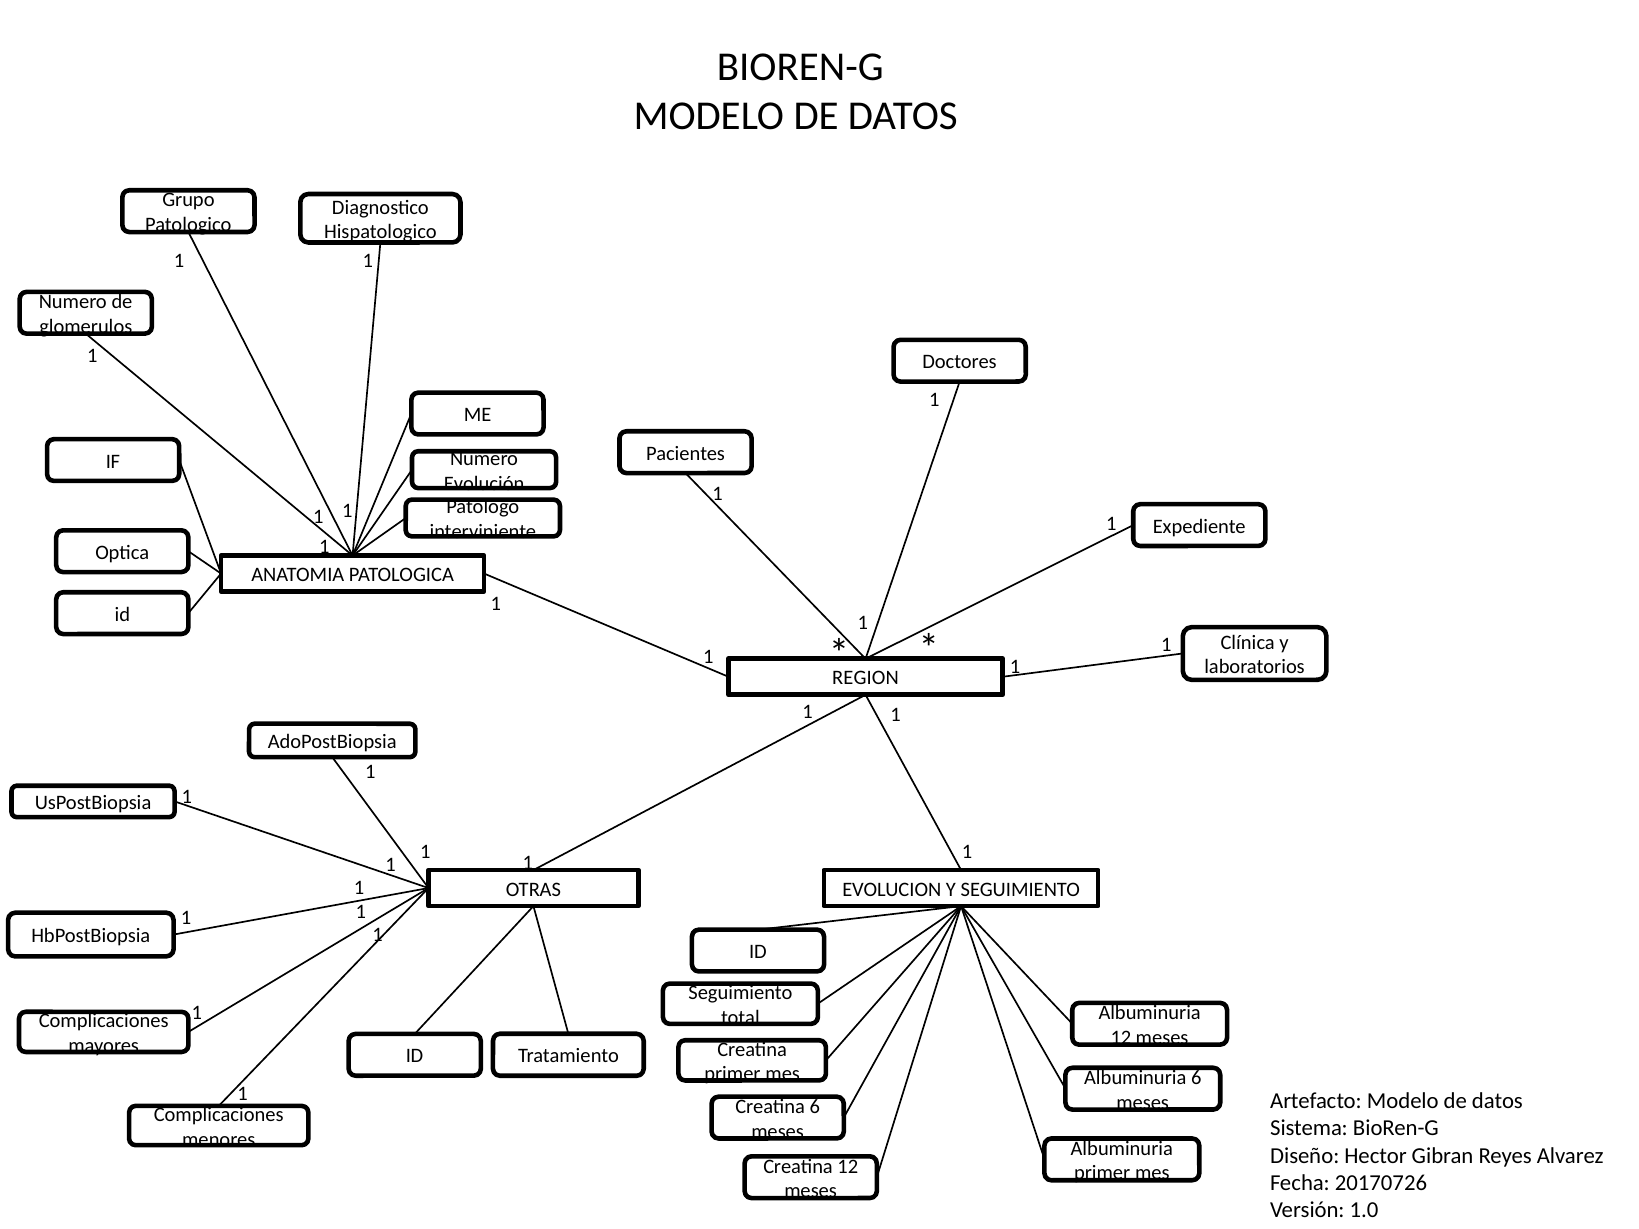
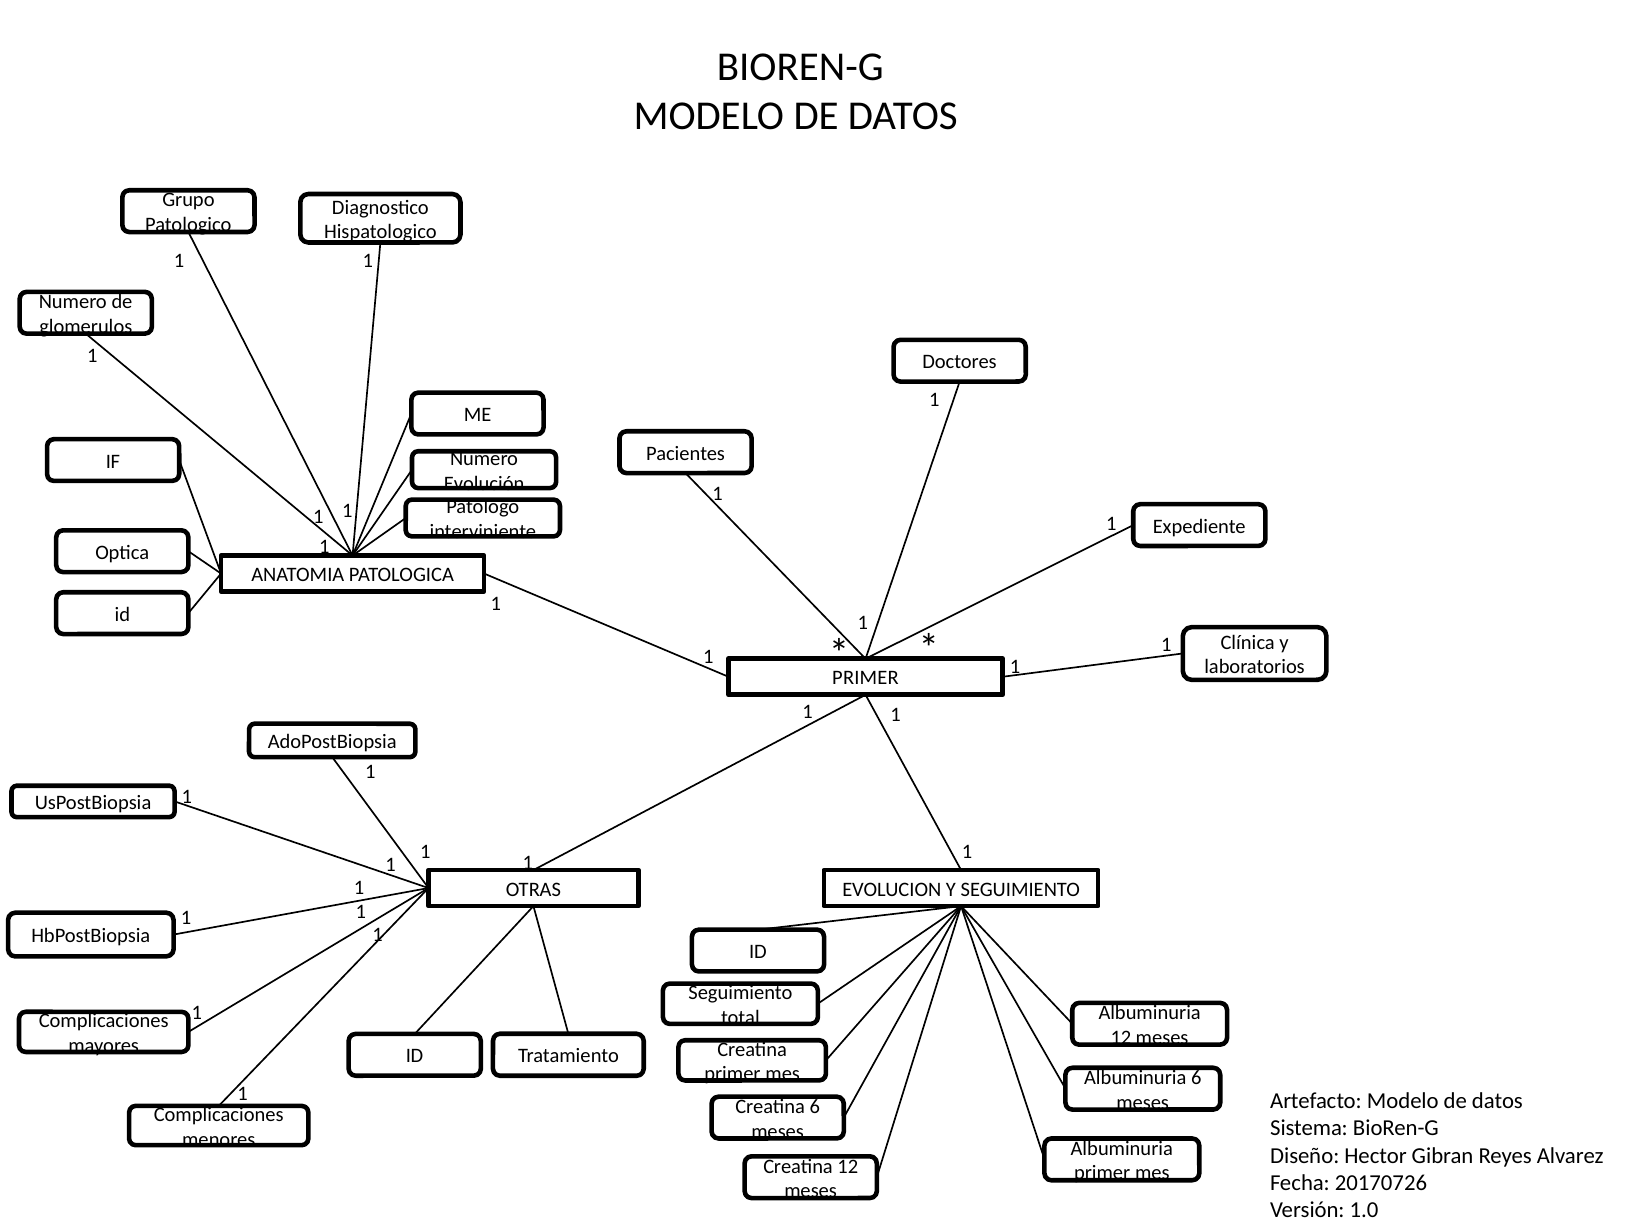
REGION at (866, 678): REGION -> PRIMER
